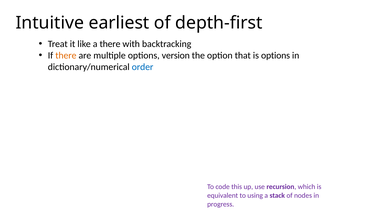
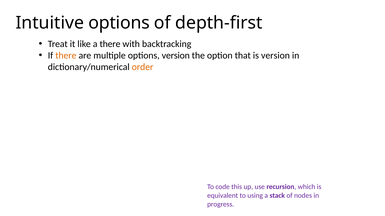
Intuitive earliest: earliest -> options
is options: options -> version
order colour: blue -> orange
